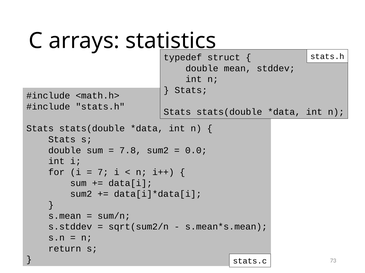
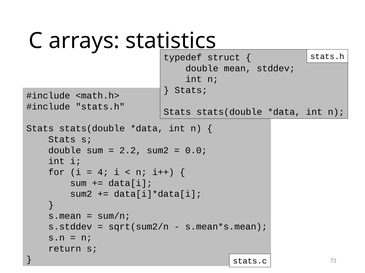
7.8: 7.8 -> 2.2
7: 7 -> 4
